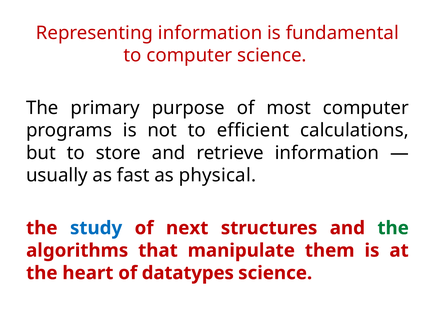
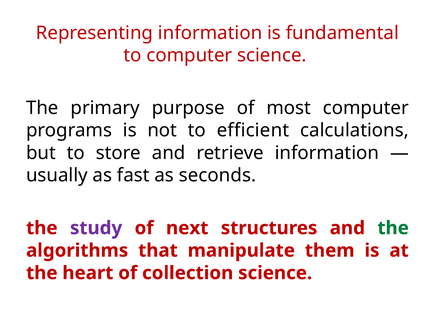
physical: physical -> seconds
study colour: blue -> purple
datatypes: datatypes -> collection
